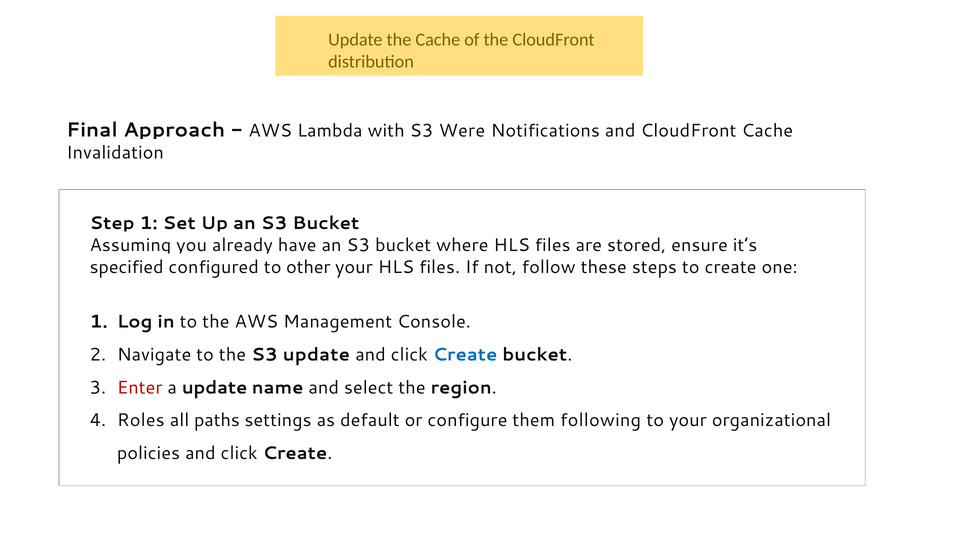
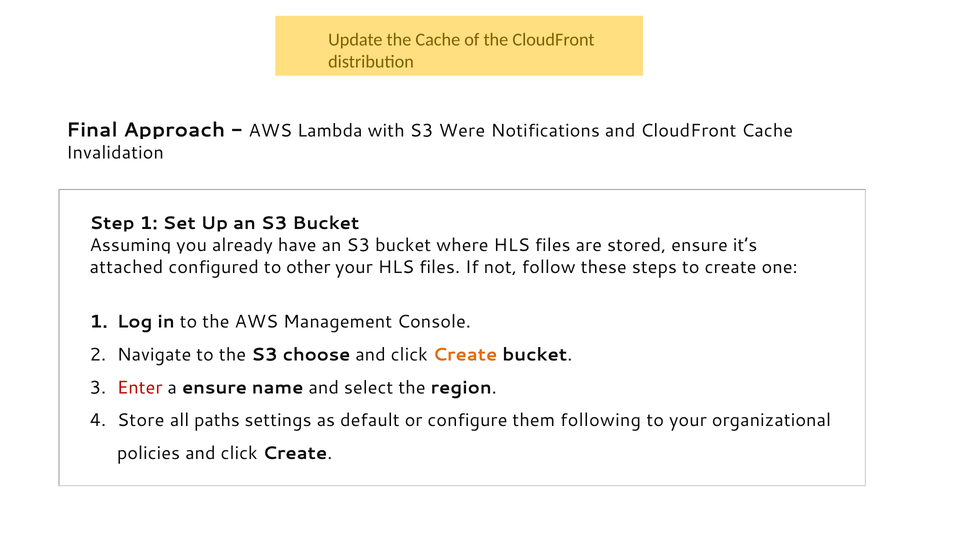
specified: specified -> attached
S3 update: update -> choose
Create at (465, 355) colour: blue -> orange
a update: update -> ensure
Roles: Roles -> Store
